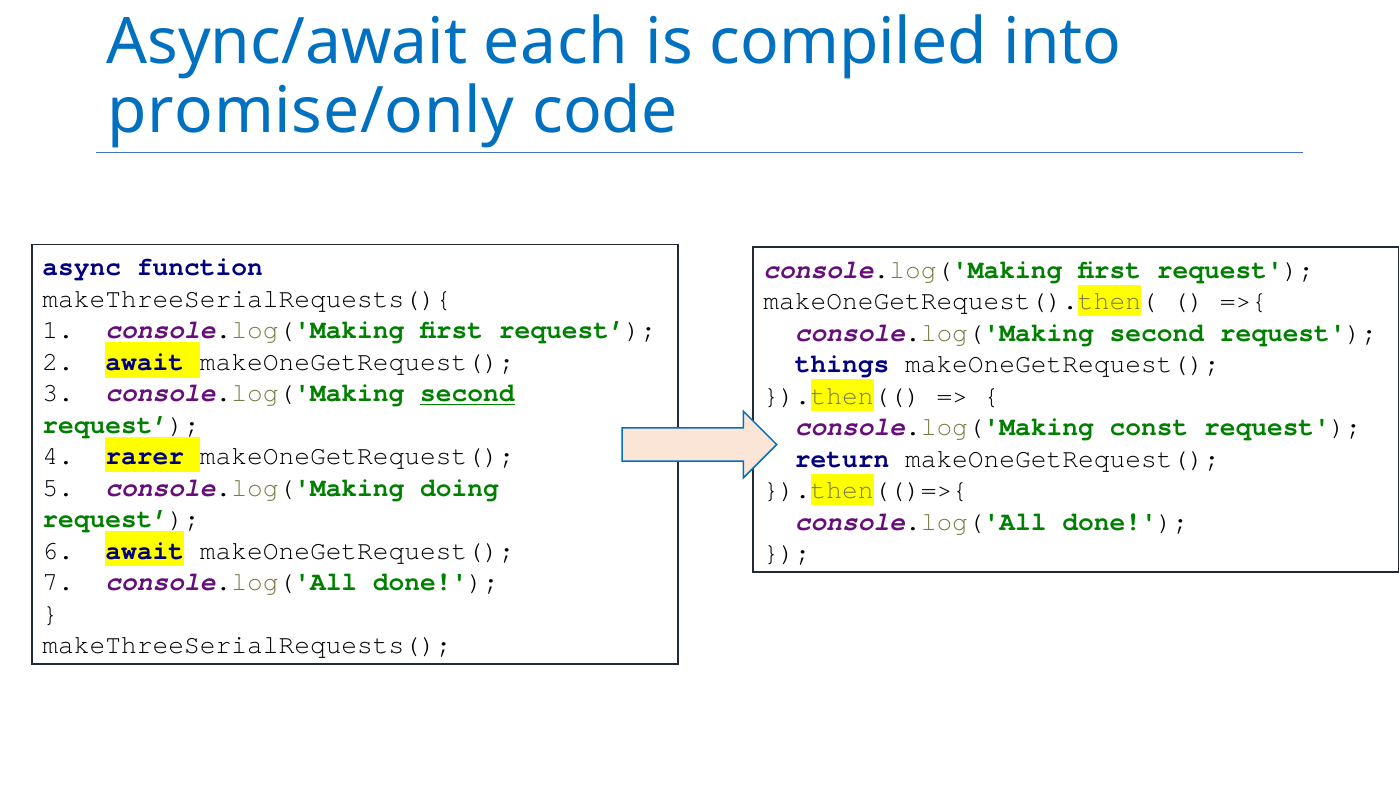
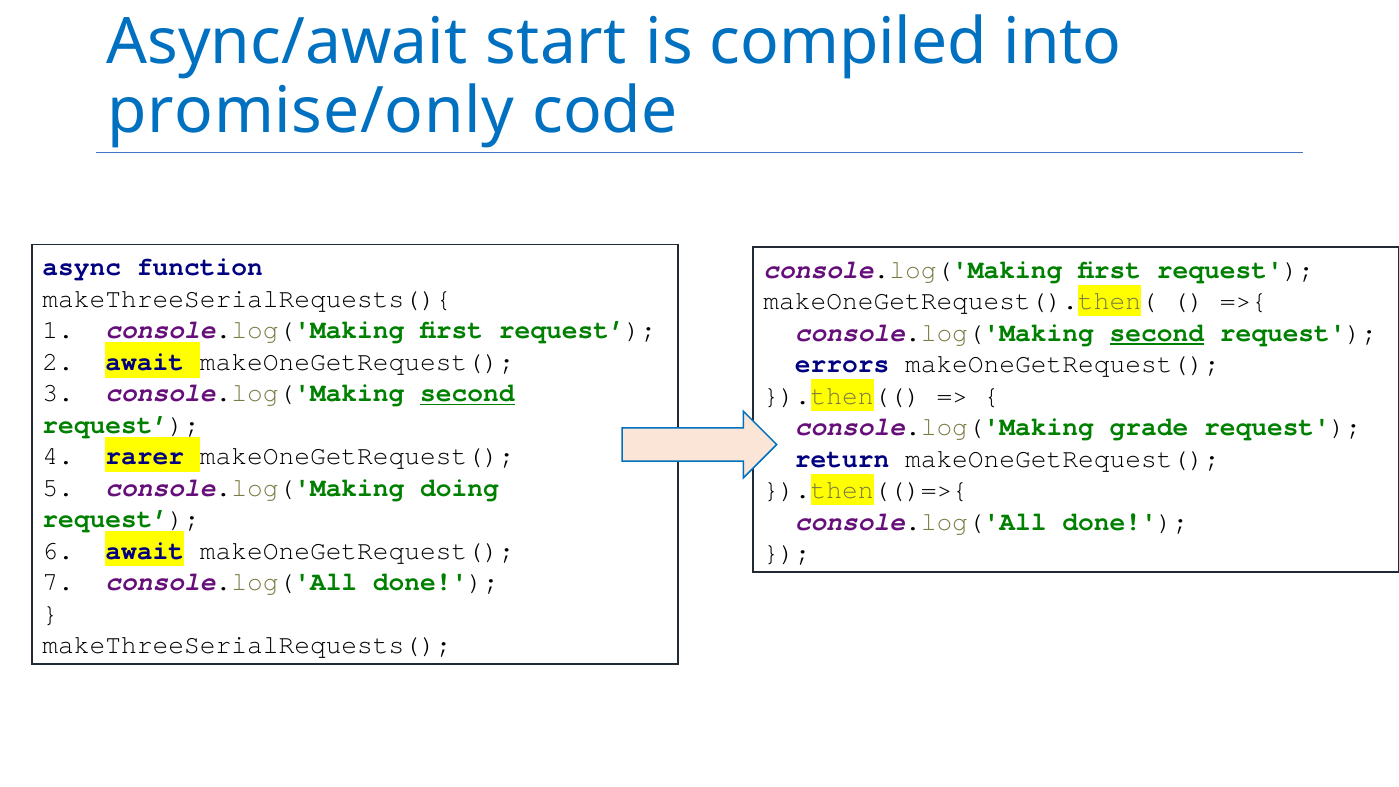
each: each -> start
second at (1157, 333) underline: none -> present
things: things -> errors
const: const -> grade
